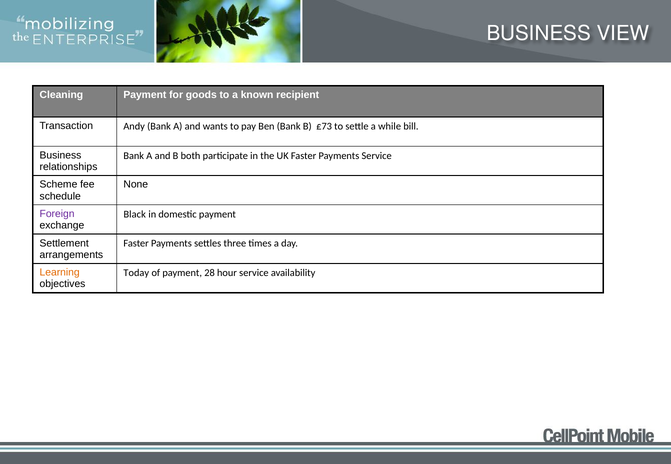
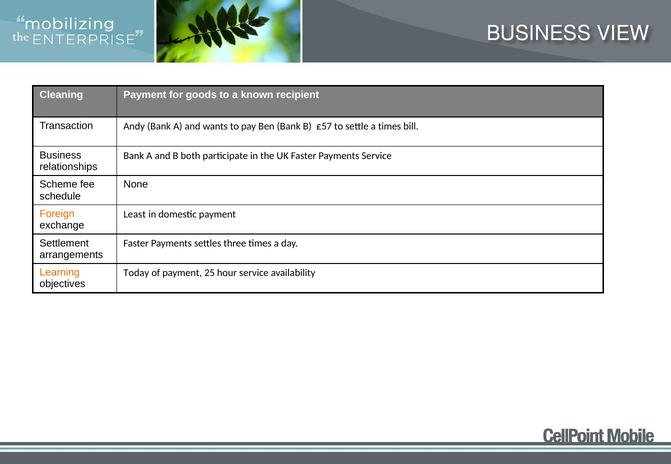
£73: £73 -> £57
a while: while -> times
Foreign colour: purple -> orange
Black: Black -> Least
28: 28 -> 25
